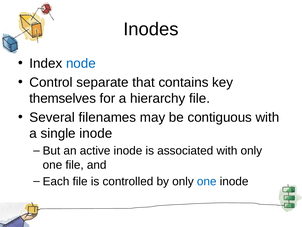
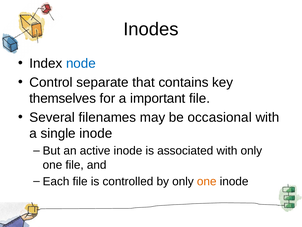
hierarchy: hierarchy -> important
contiguous: contiguous -> occasional
one at (207, 181) colour: blue -> orange
